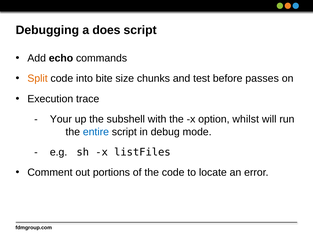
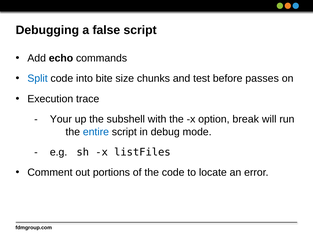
does: does -> false
Split colour: orange -> blue
whilst: whilst -> break
